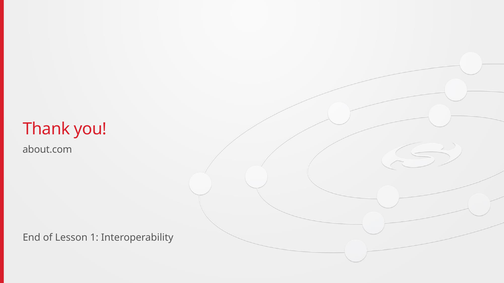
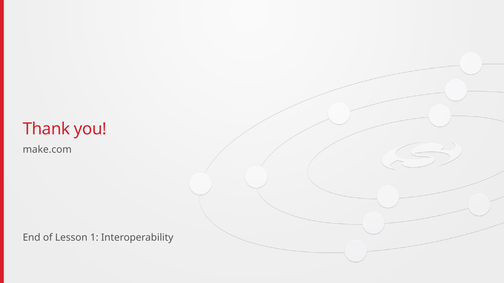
about.com: about.com -> make.com
